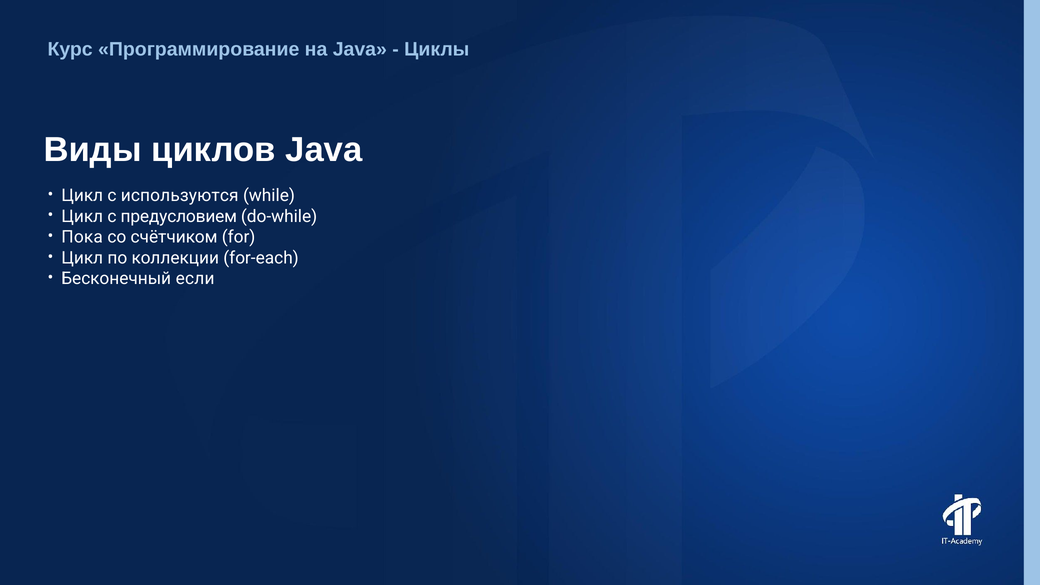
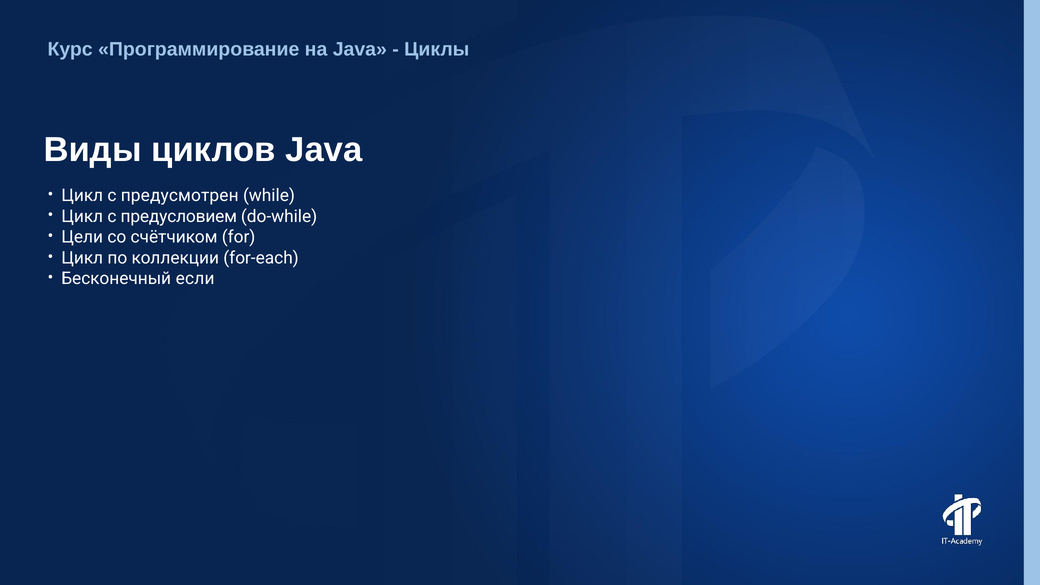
используются: используются -> предусмотрен
Пока: Пока -> Цели
